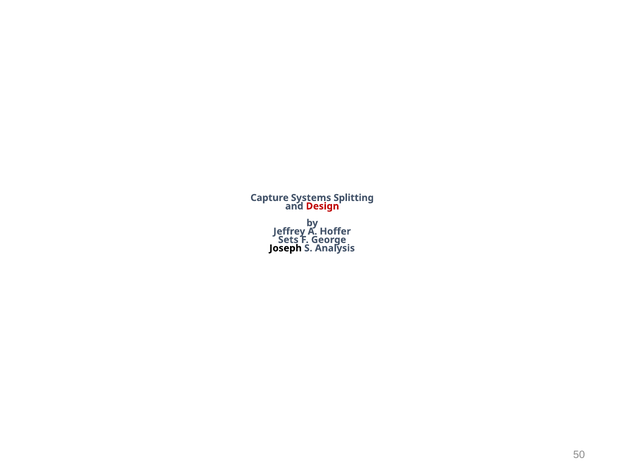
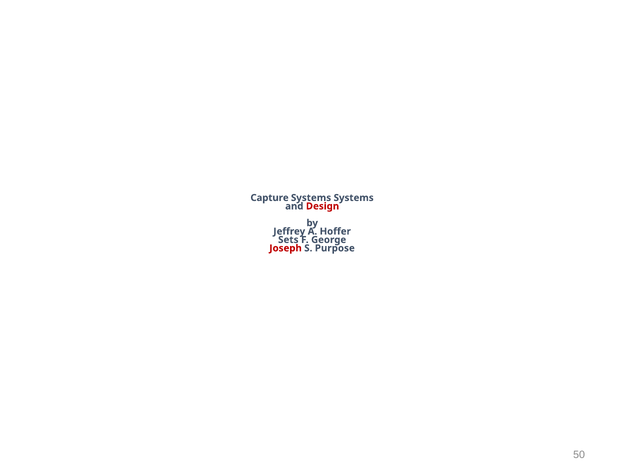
Systems Splitting: Splitting -> Systems
Joseph colour: black -> red
Analysis: Analysis -> Purpose
